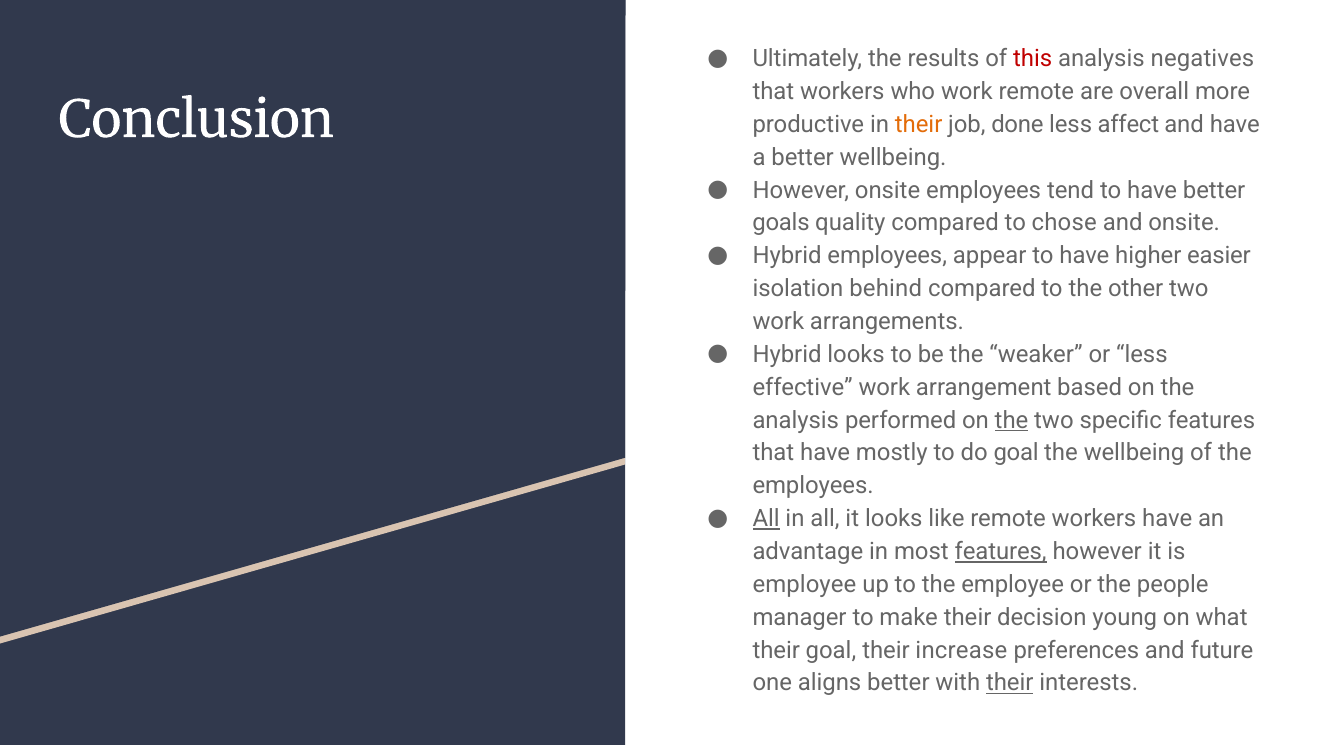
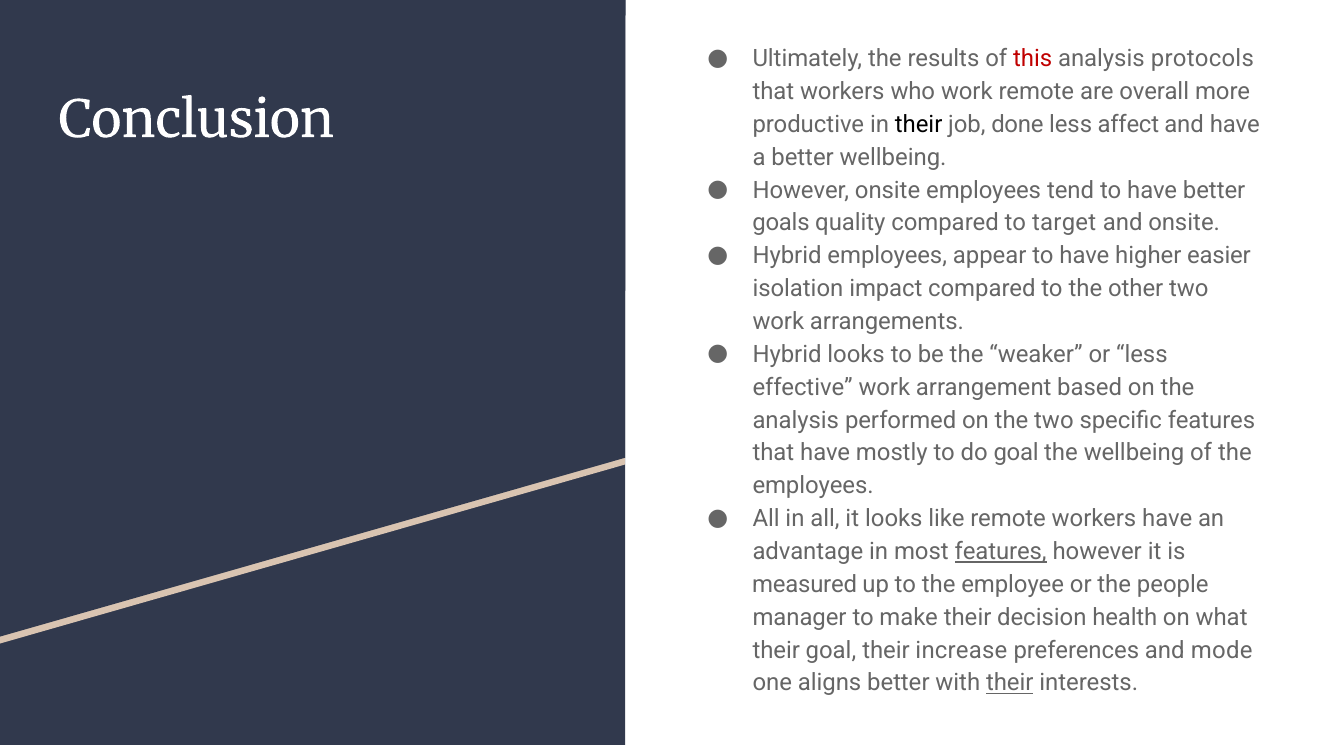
negatives: negatives -> protocols
their at (919, 125) colour: orange -> black
chose: chose -> target
behind: behind -> impact
the at (1012, 420) underline: present -> none
All at (766, 519) underline: present -> none
employee at (804, 585): employee -> measured
young: young -> health
future: future -> mode
